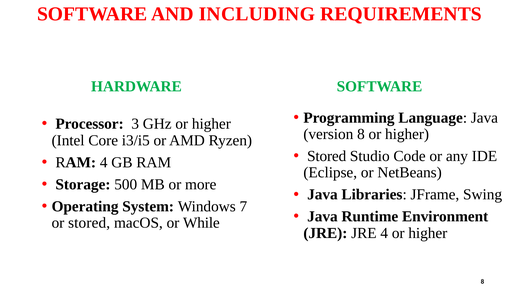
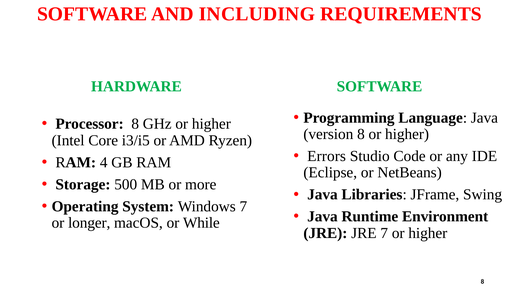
Processor 3: 3 -> 8
Stored at (327, 156): Stored -> Errors
or stored: stored -> longer
JRE 4: 4 -> 7
